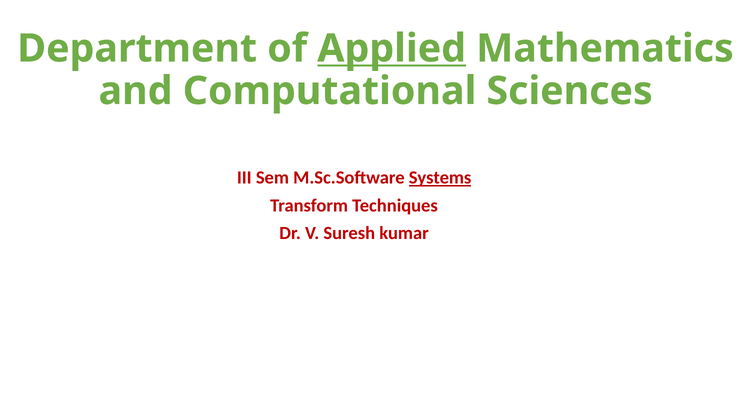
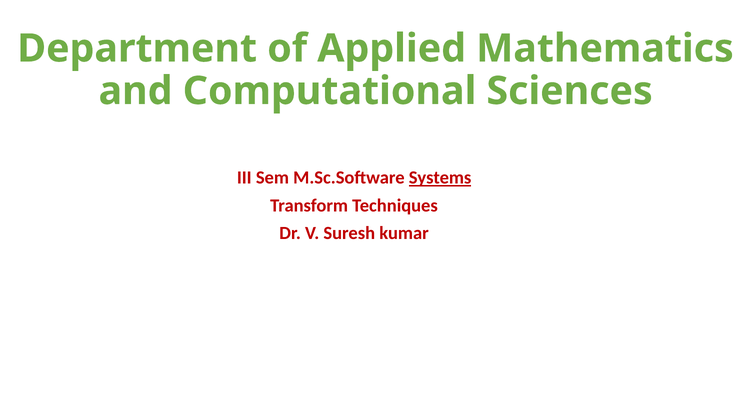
Applied underline: present -> none
